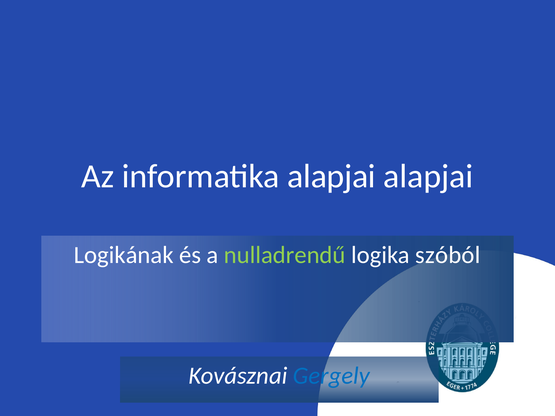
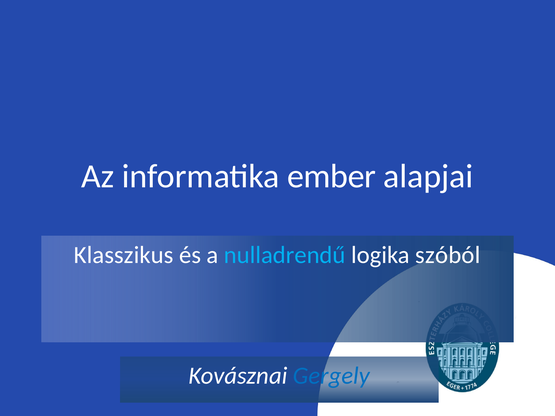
informatika alapjai: alapjai -> ember
Logikának: Logikának -> Klasszikus
nulladrendű colour: light green -> light blue
